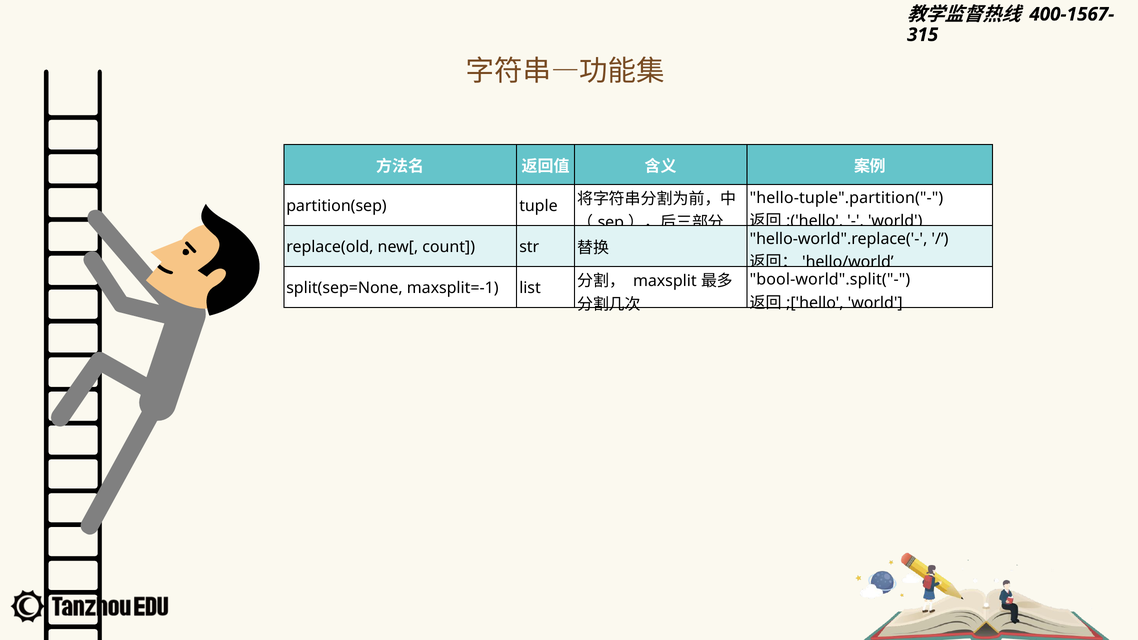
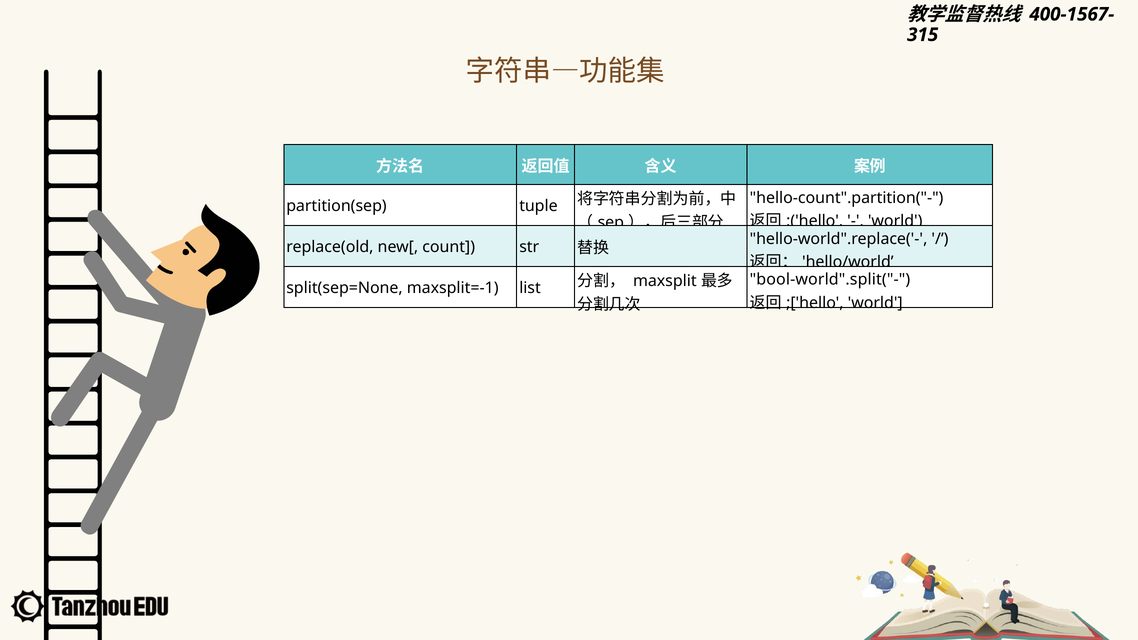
hello-tuple".partition("-: hello-tuple".partition("- -> hello-count".partition("-
